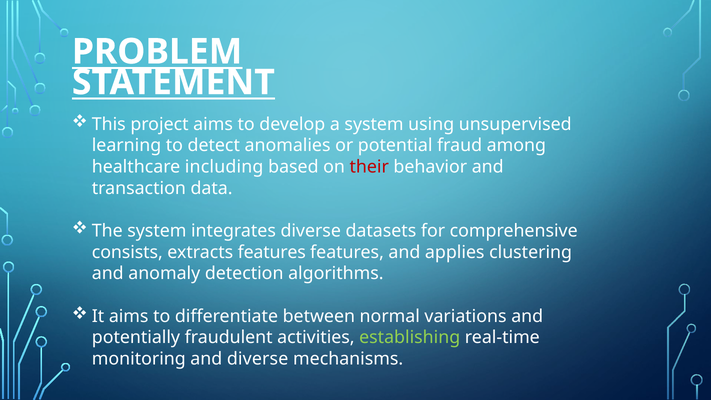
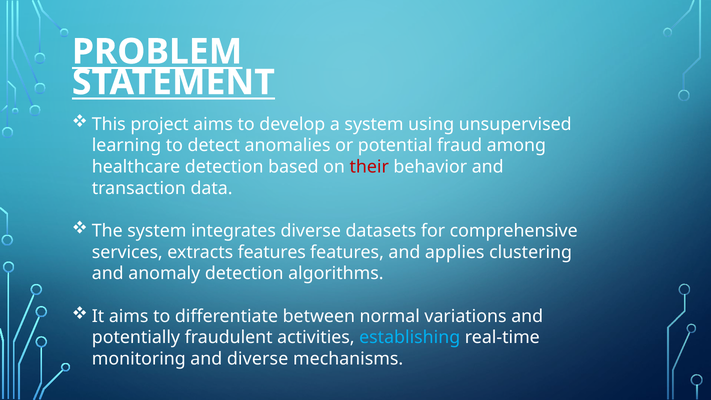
healthcare including: including -> detection
consists: consists -> services
establishing colour: light green -> light blue
